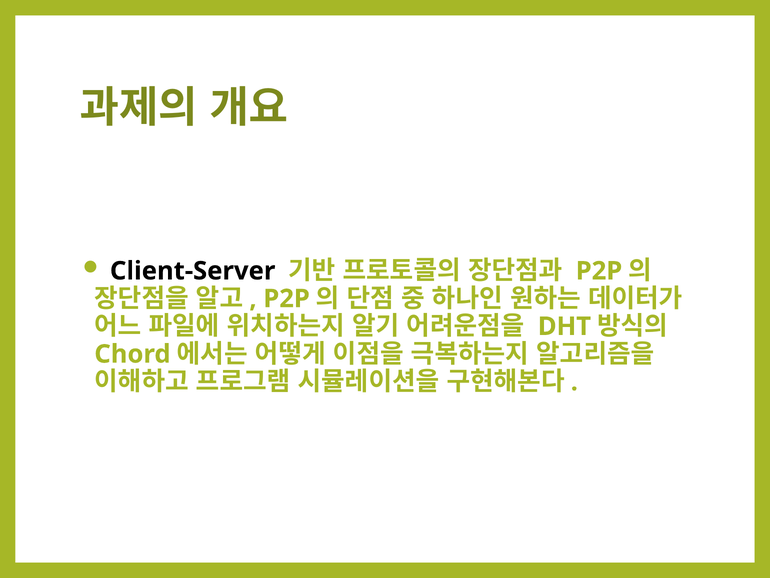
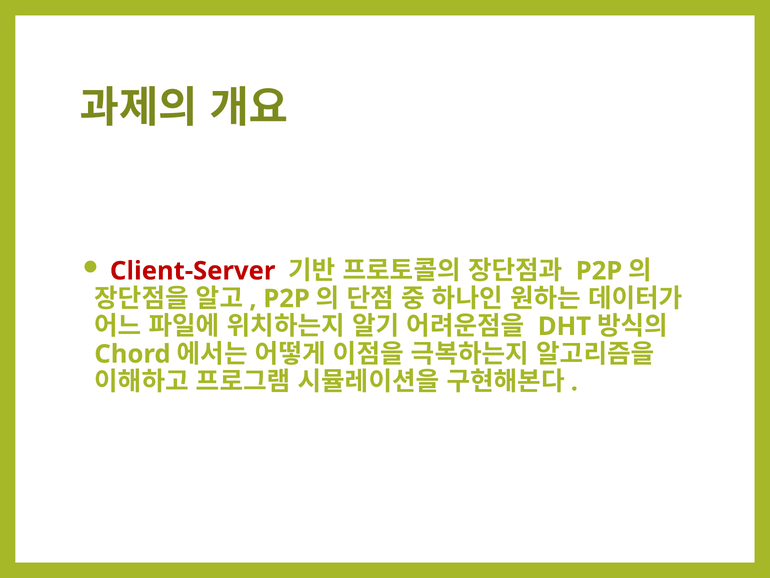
Client-Server colour: black -> red
